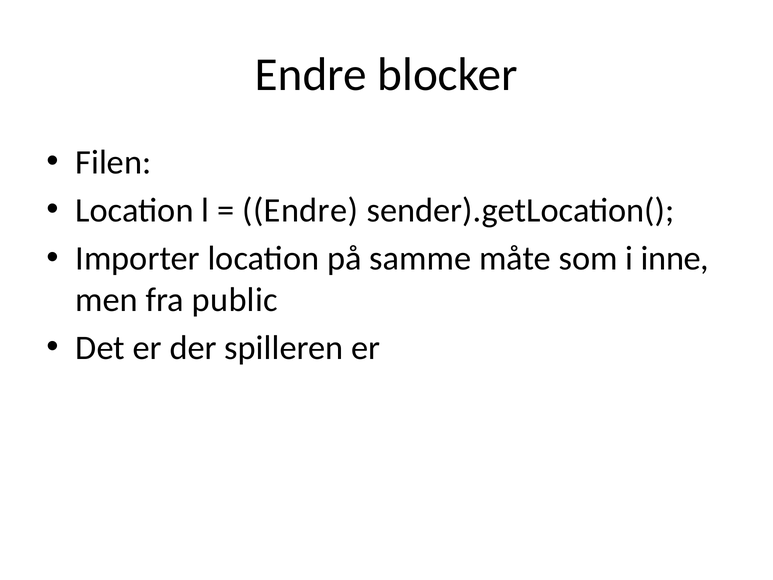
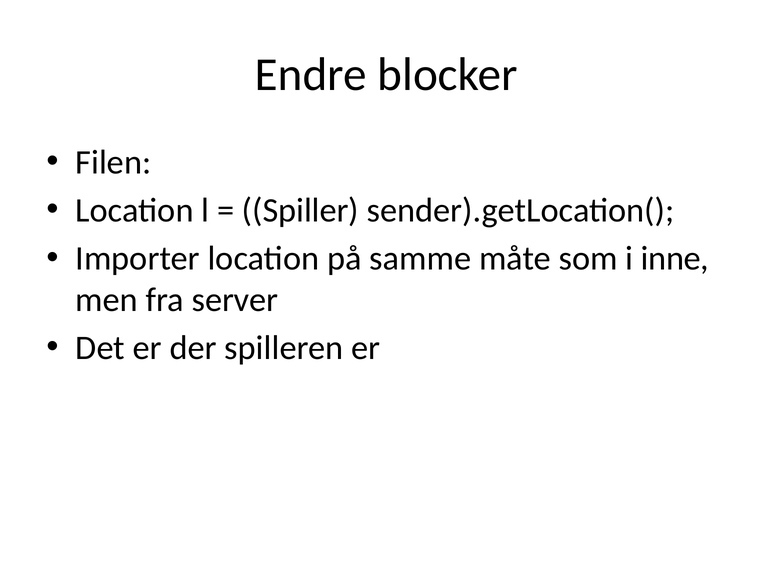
Endre at (300, 210): Endre -> Spiller
public: public -> server
